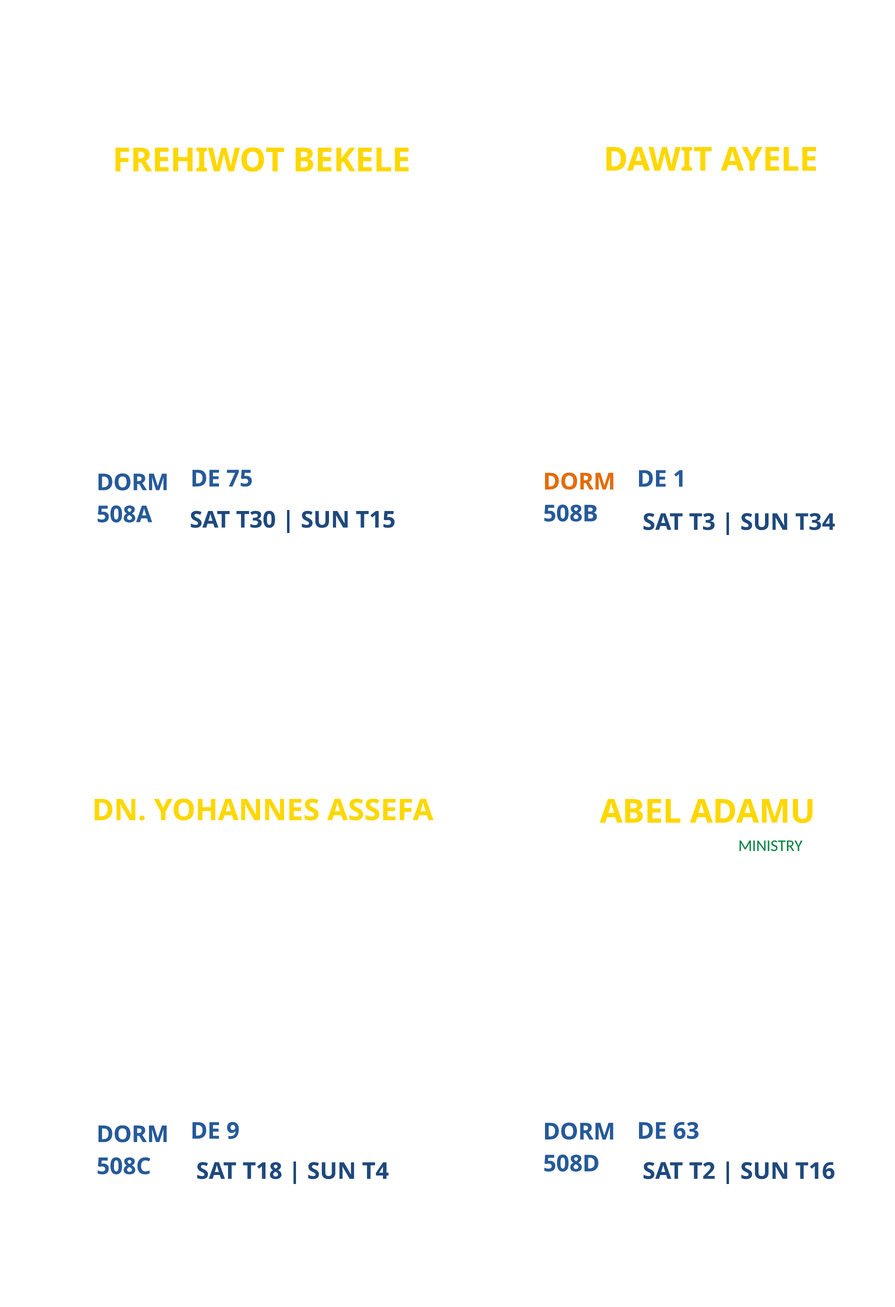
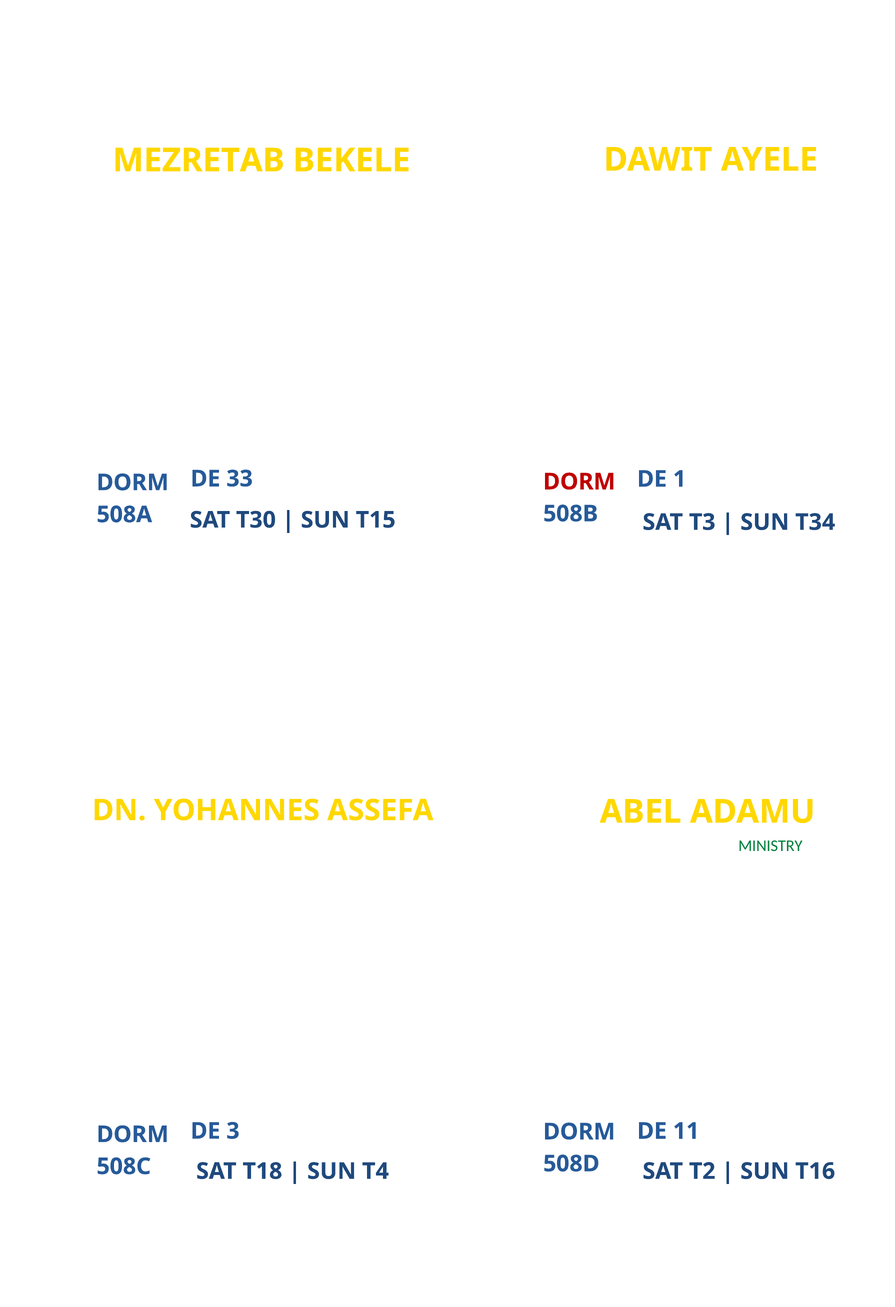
FREHIWOT: FREHIWOT -> MEZRETAB
75: 75 -> 33
DORM at (579, 482) colour: orange -> red
9: 9 -> 3
63: 63 -> 11
